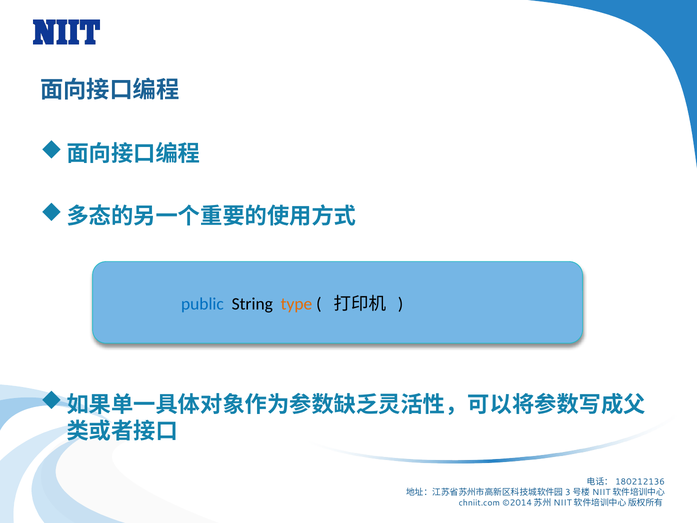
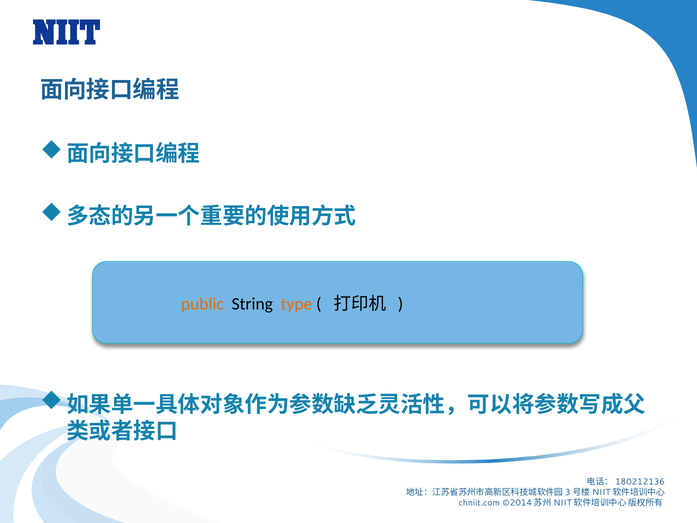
public colour: blue -> orange
